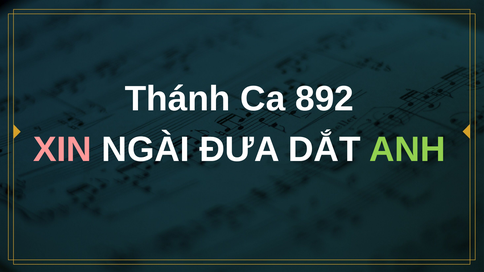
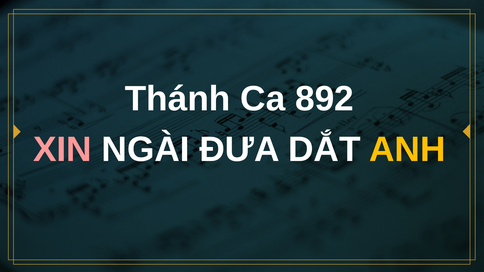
ANH colour: light green -> yellow
